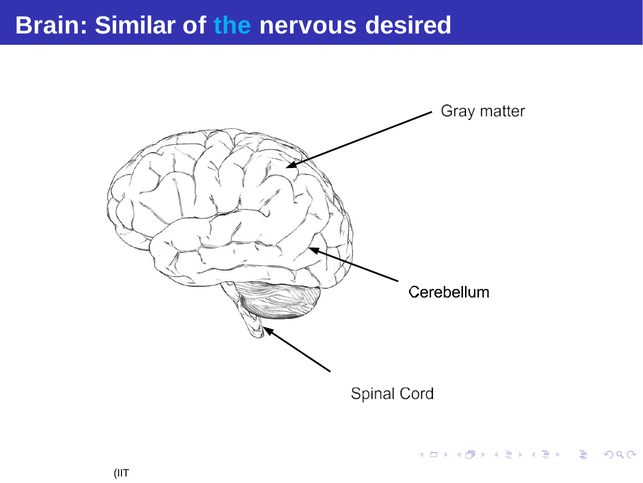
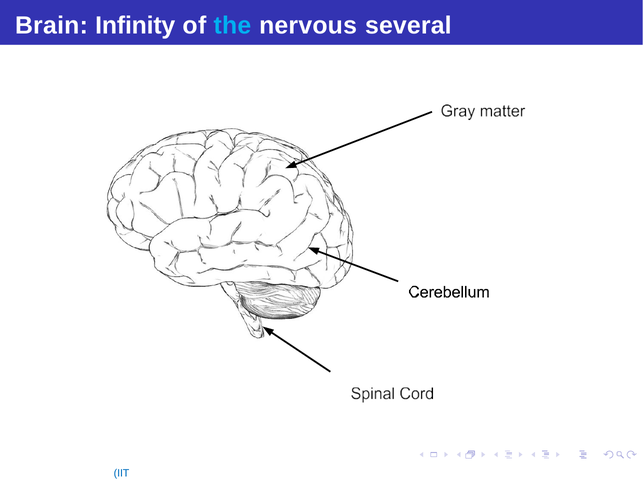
Similar: Similar -> Infinity
desired: desired -> several
IIT colour: black -> blue
